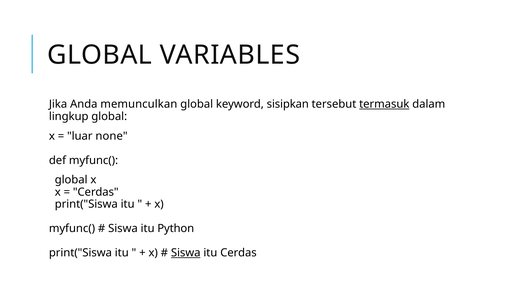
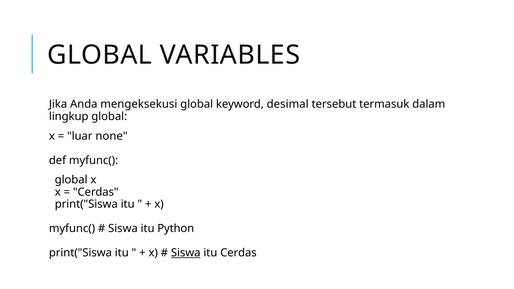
memunculkan: memunculkan -> mengeksekusi
sisipkan: sisipkan -> desimal
termasuk underline: present -> none
